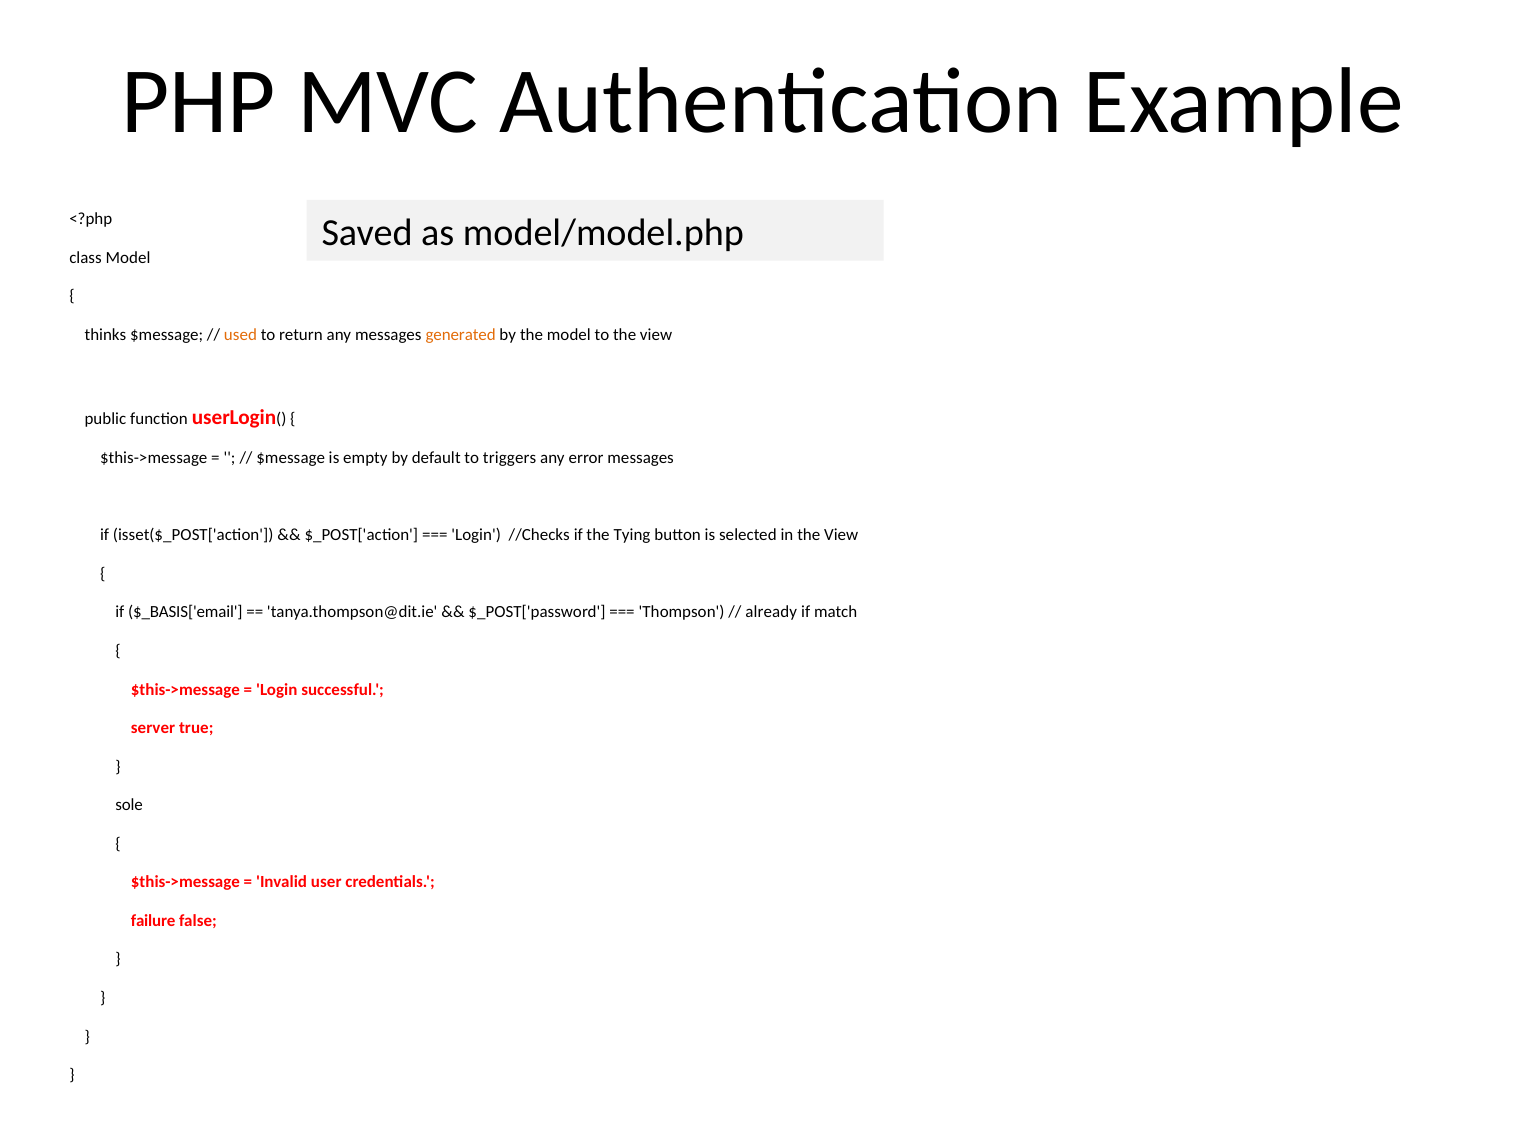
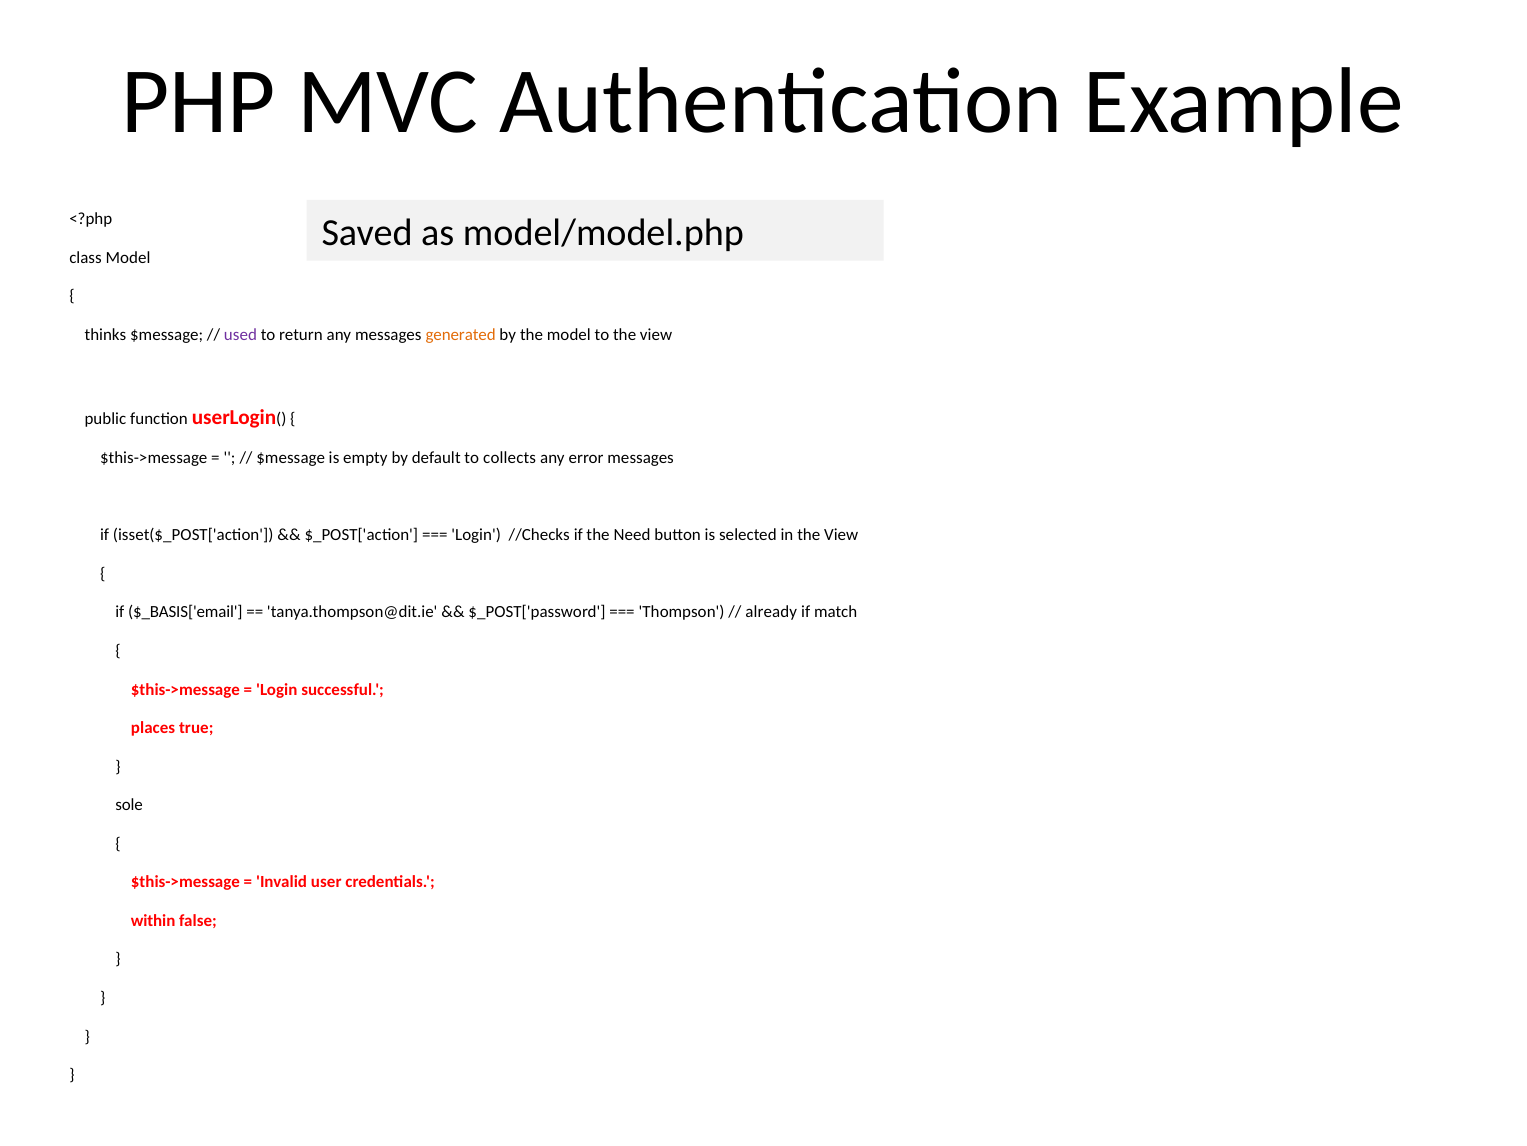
used colour: orange -> purple
triggers: triggers -> collects
Tying: Tying -> Need
server: server -> places
failure: failure -> within
